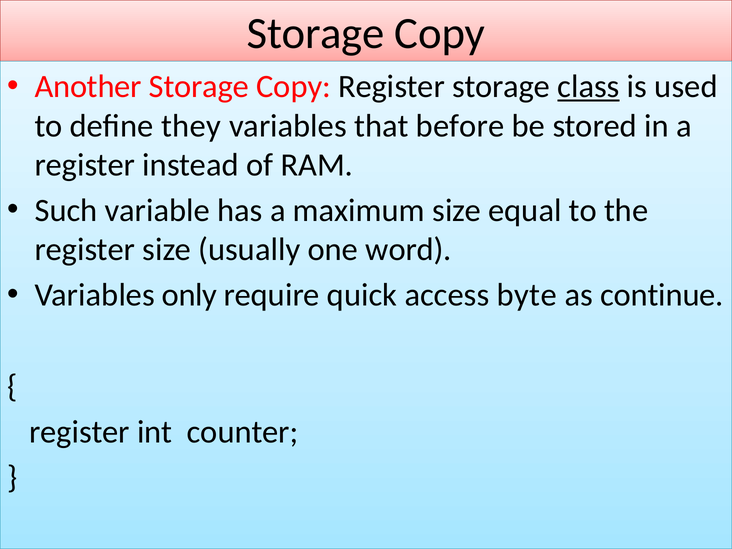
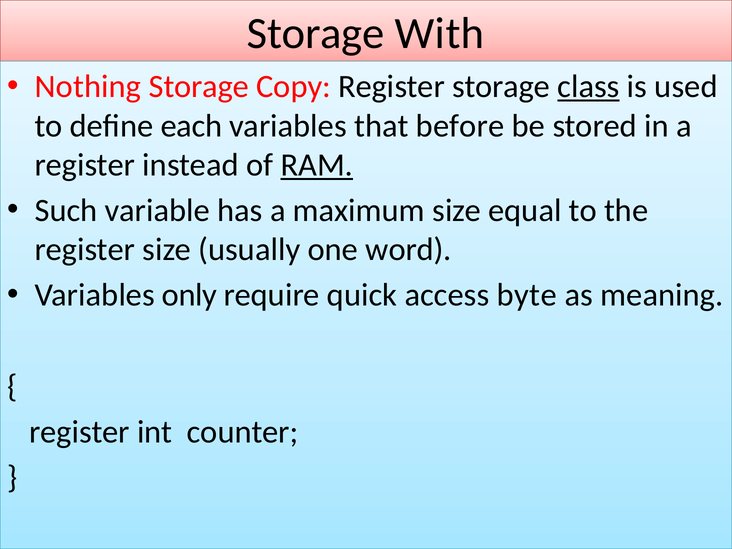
Copy at (440, 34): Copy -> With
Another: Another -> Nothing
they: they -> each
RAM underline: none -> present
continue: continue -> meaning
